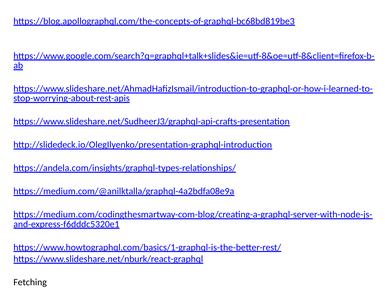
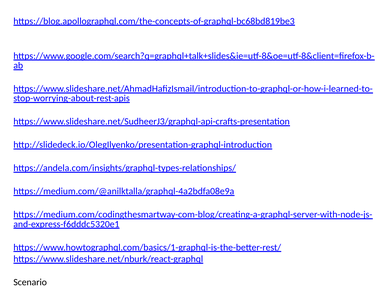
Fetching: Fetching -> Scenario
